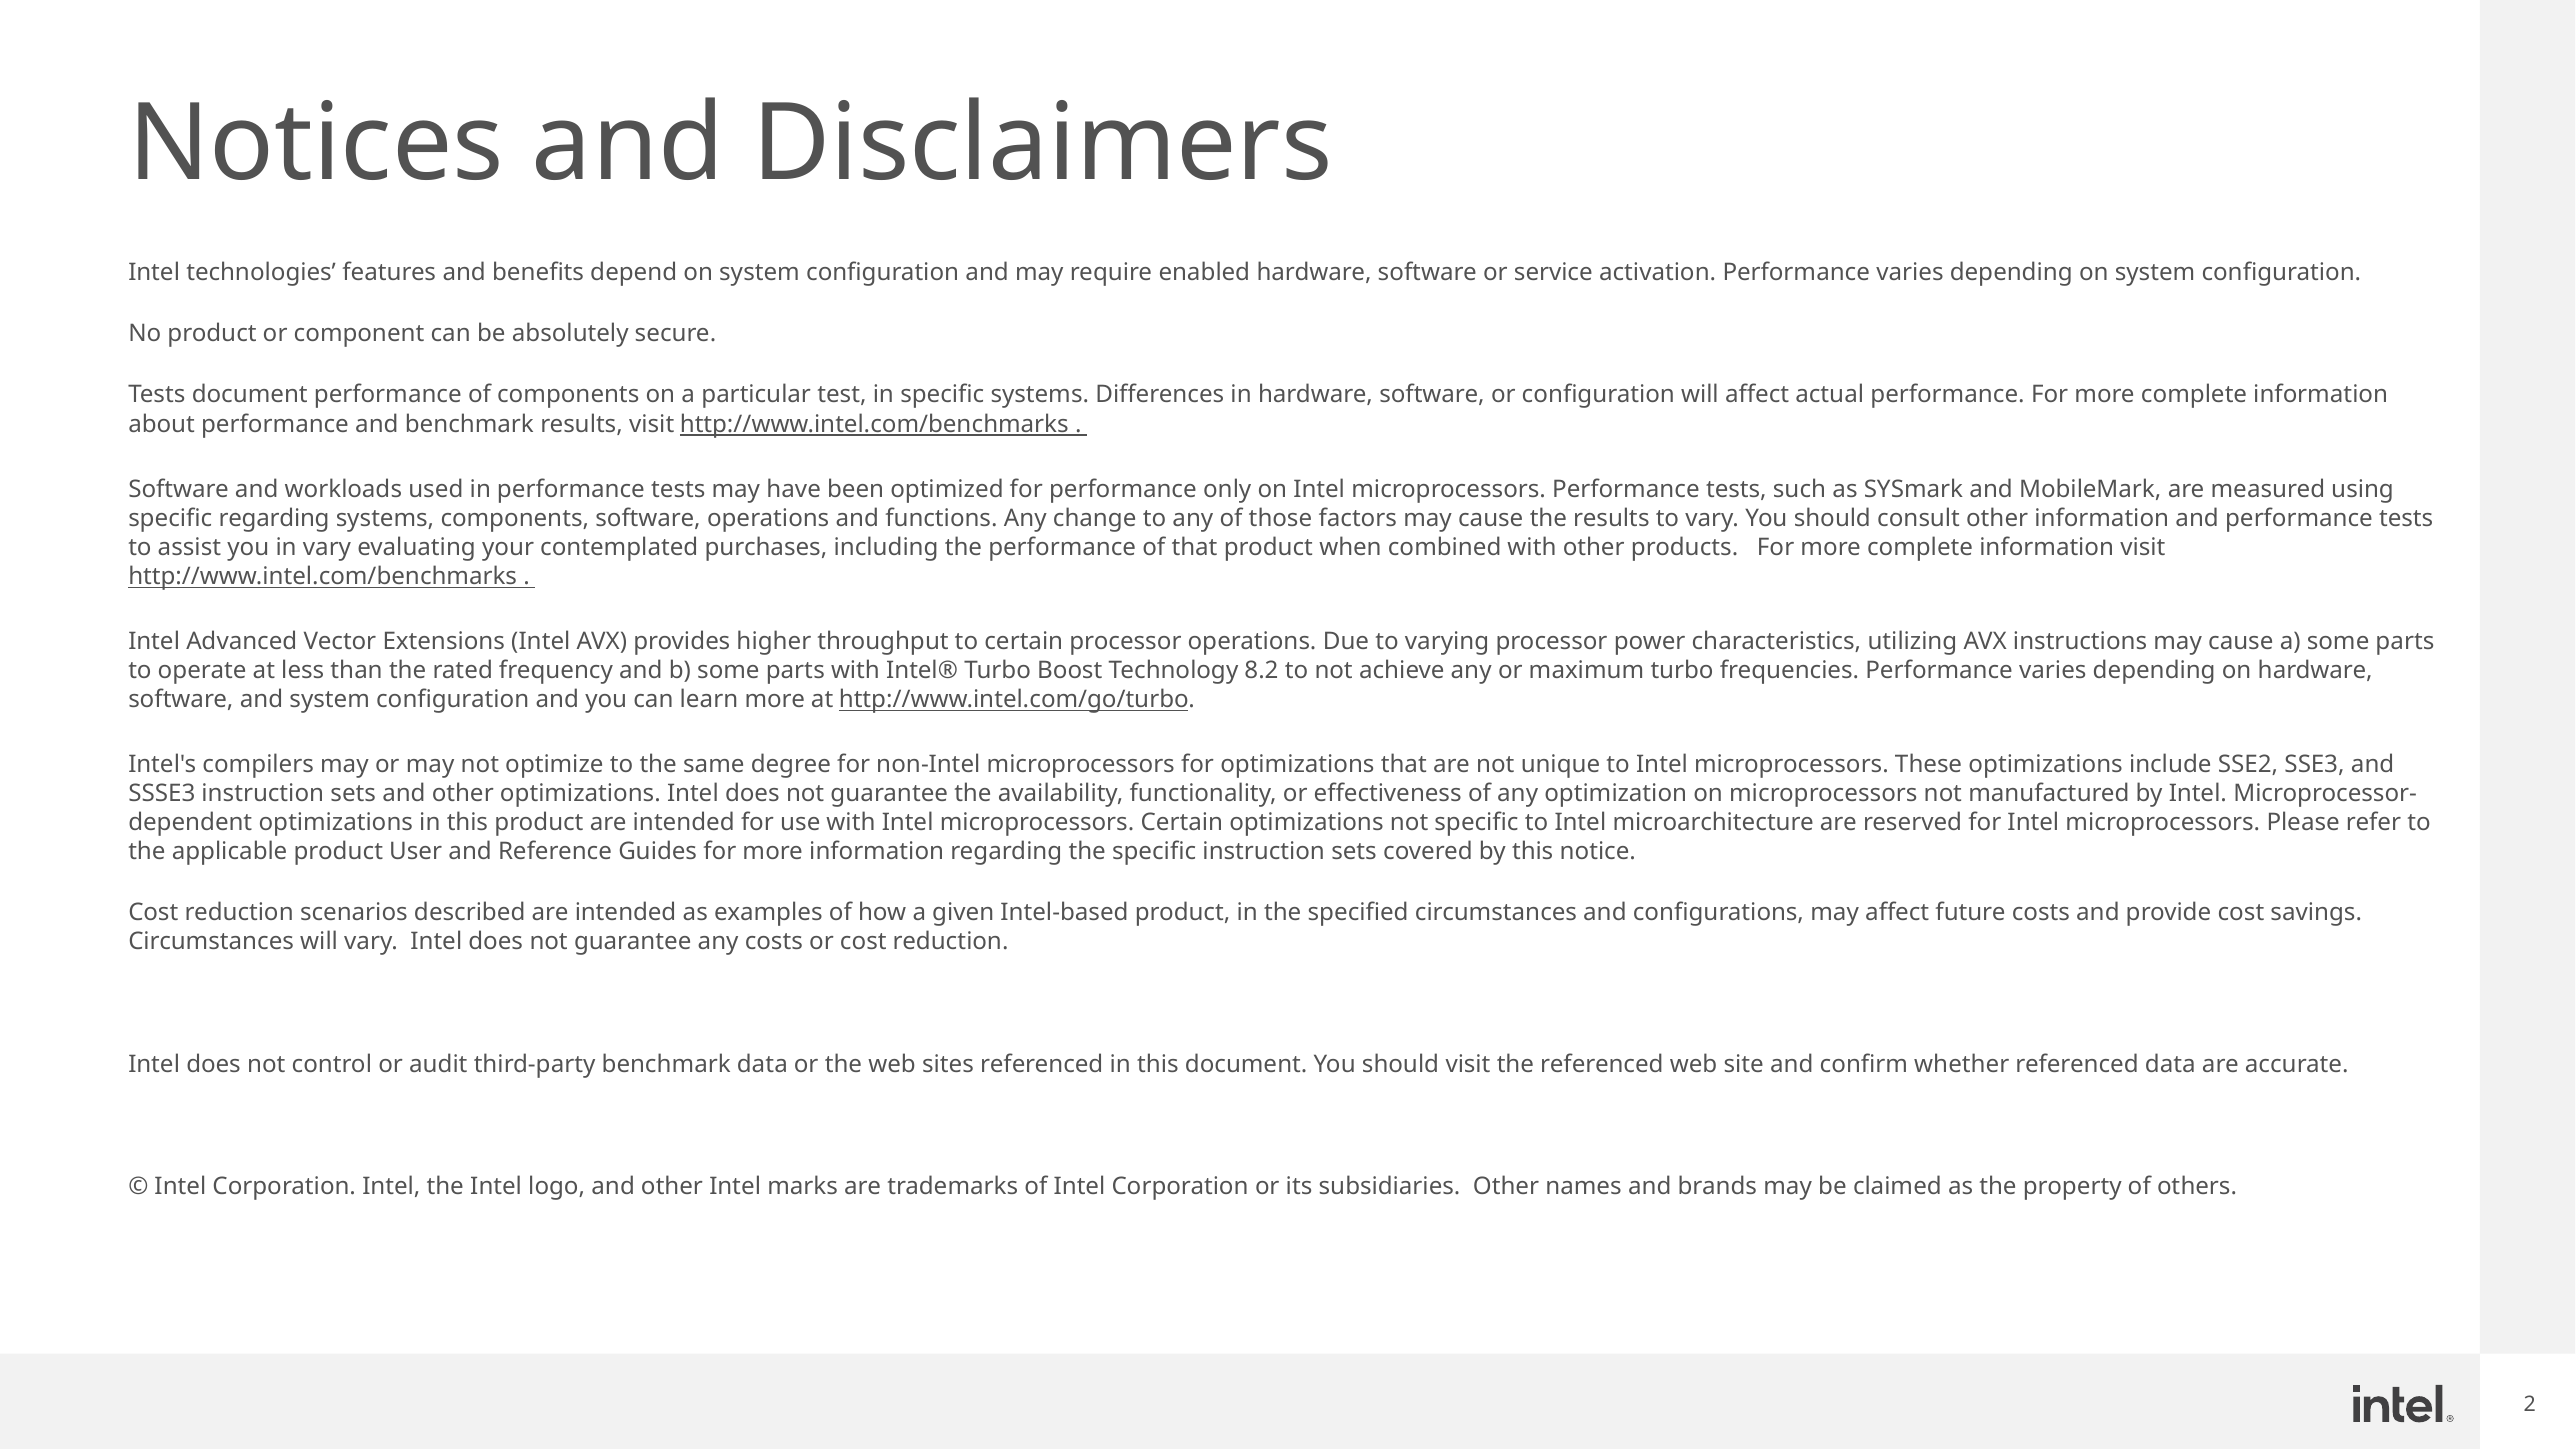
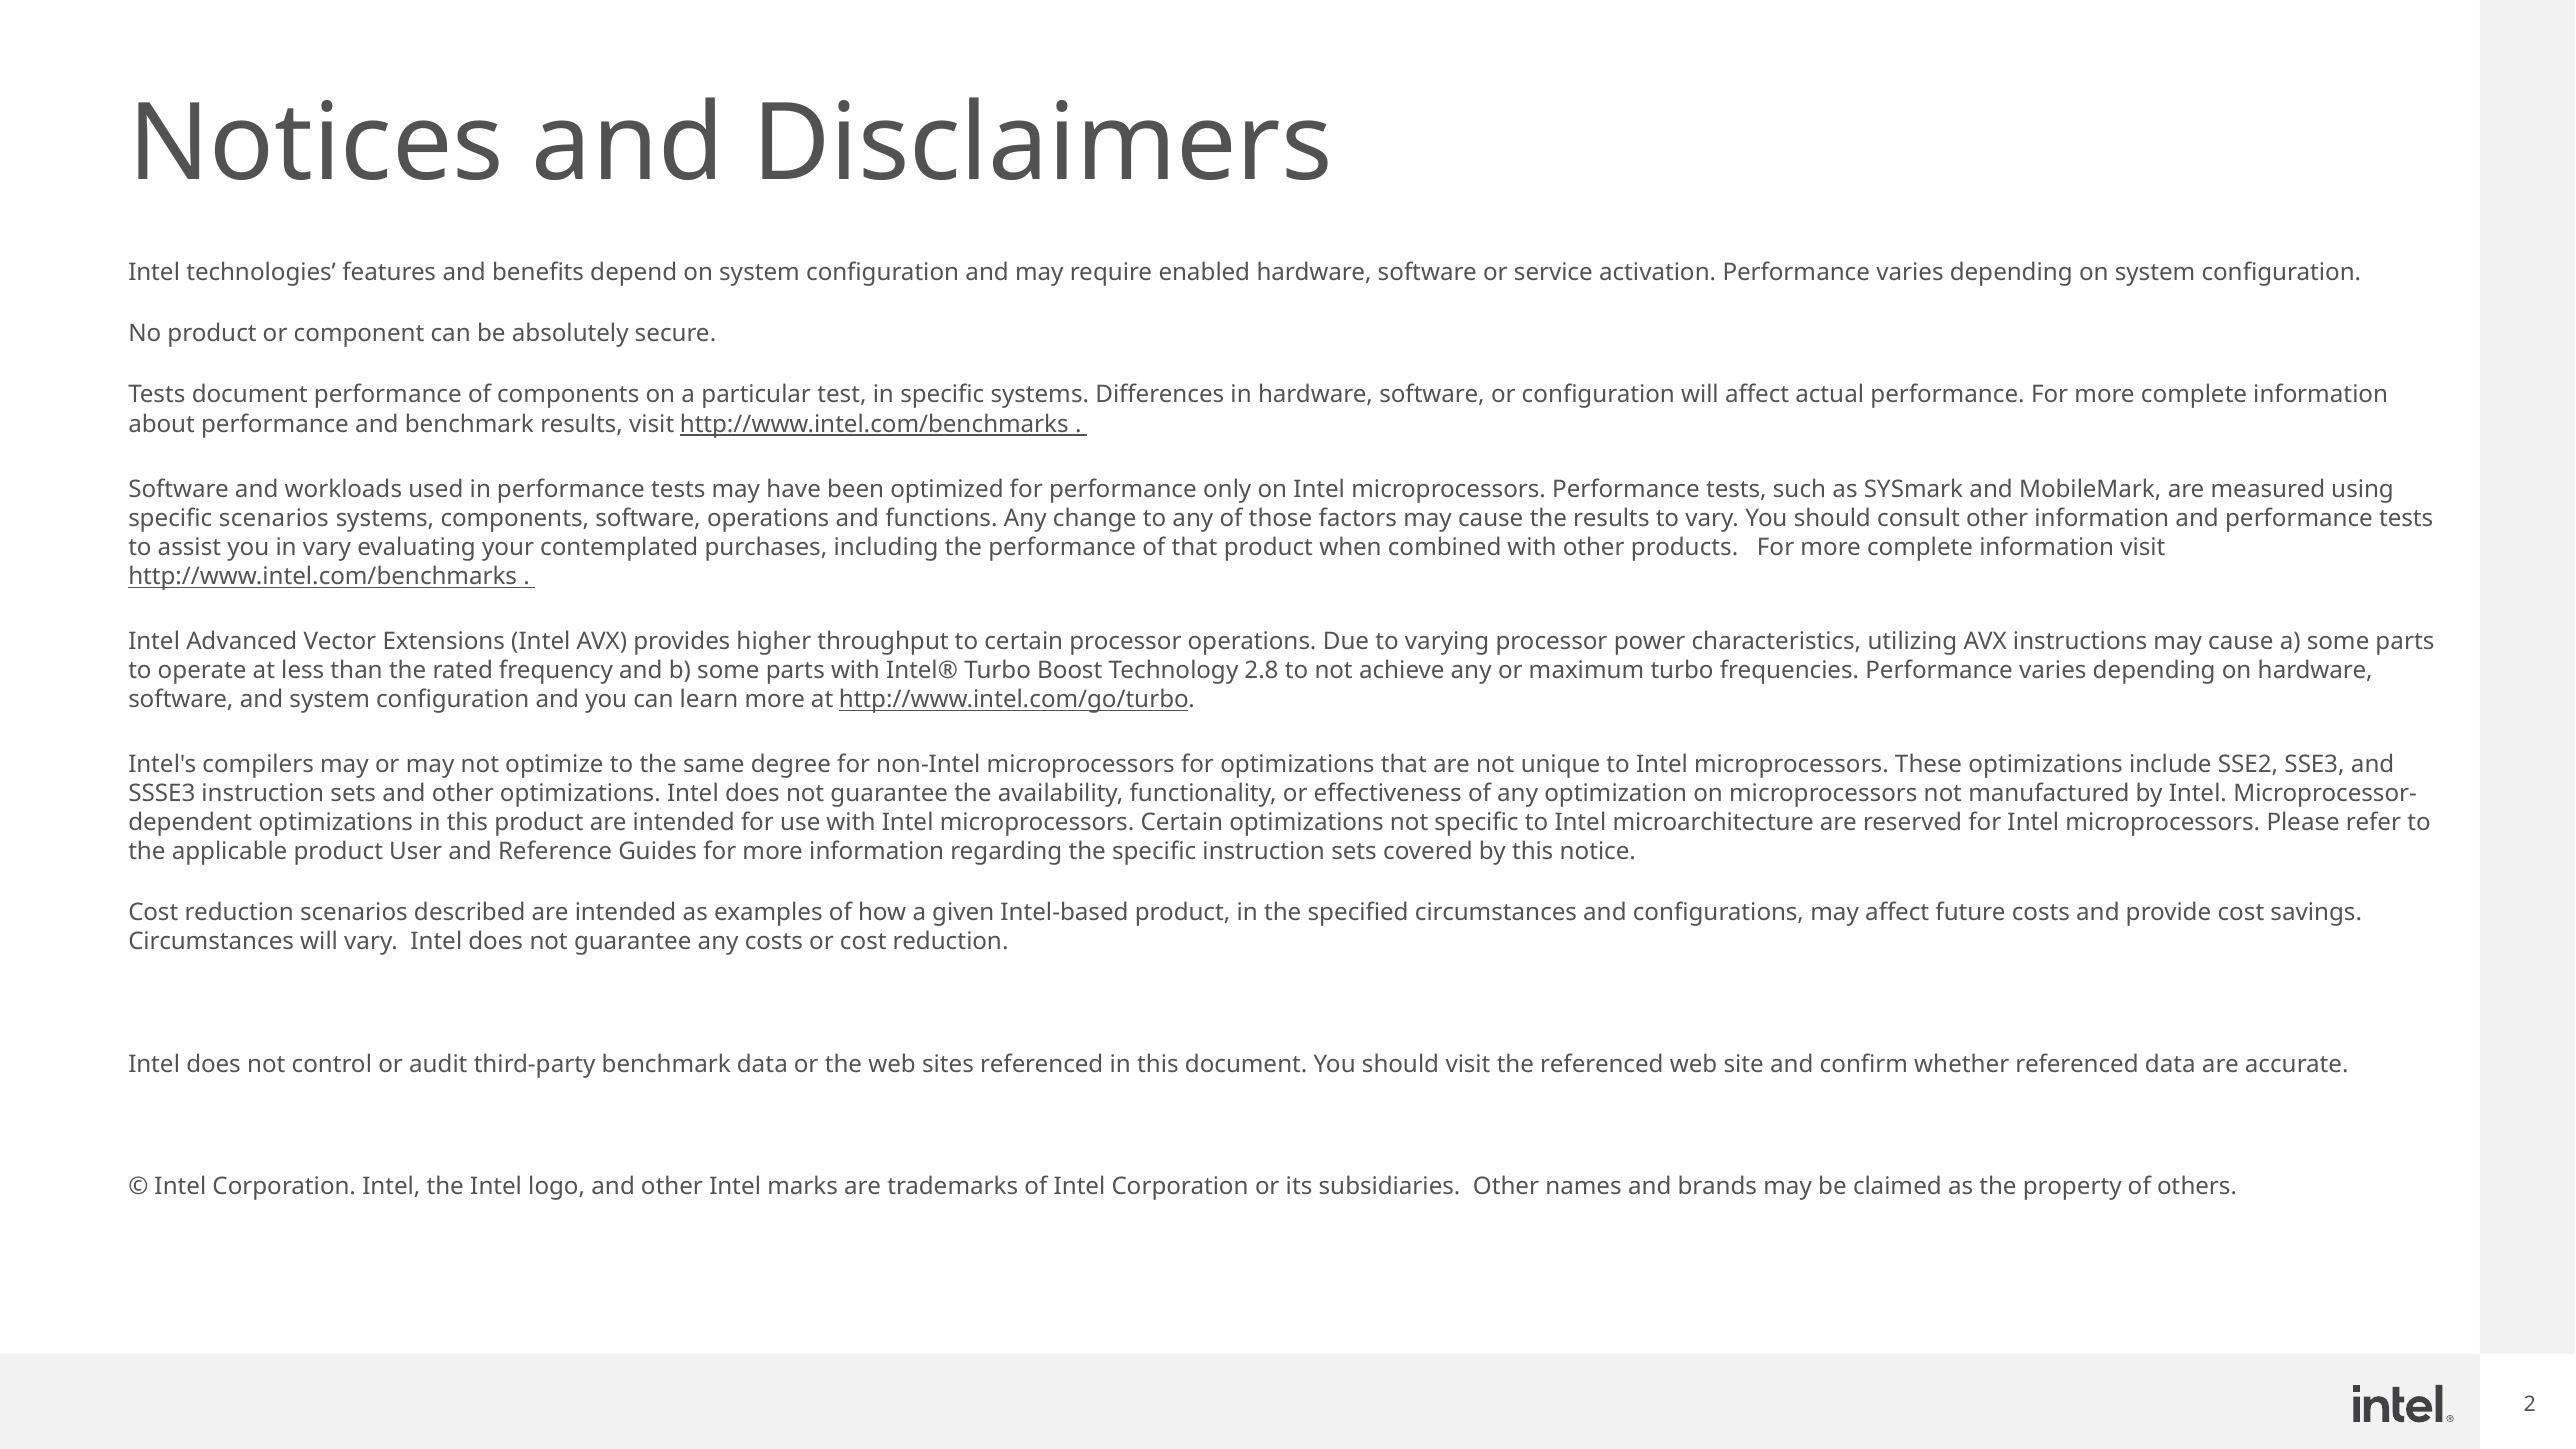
specific regarding: regarding -> scenarios
8.2: 8.2 -> 2.8
